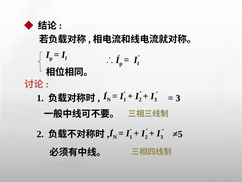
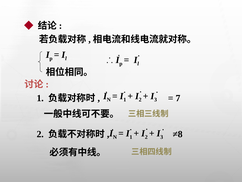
3 at (178, 98): 3 -> 7
≠5: ≠5 -> ≠8
